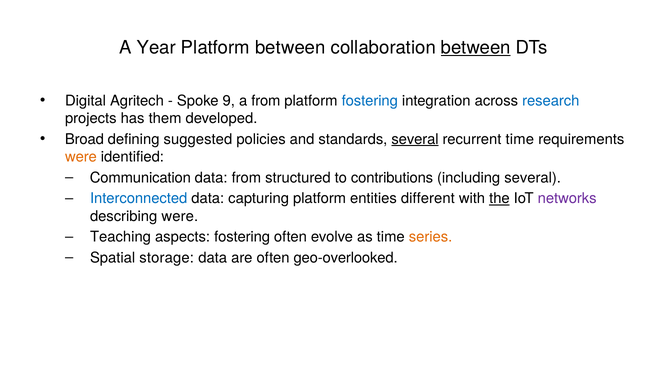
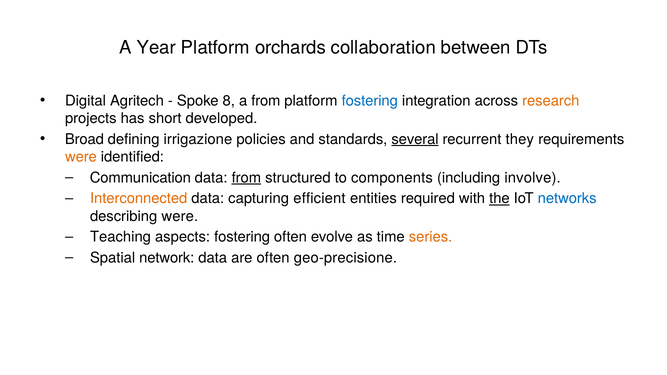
Platform between: between -> orchards
between at (476, 48) underline: present -> none
9: 9 -> 8
research colour: blue -> orange
them: them -> short
suggested: suggested -> irrigazione
recurrent time: time -> they
from at (246, 178) underline: none -> present
contributions: contributions -> components
including several: several -> involve
Interconnected colour: blue -> orange
capturing platform: platform -> efficient
different: different -> required
networks colour: purple -> blue
storage: storage -> network
geo-overlooked: geo-overlooked -> geo-precisione
